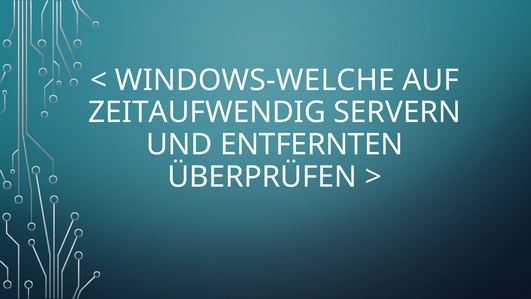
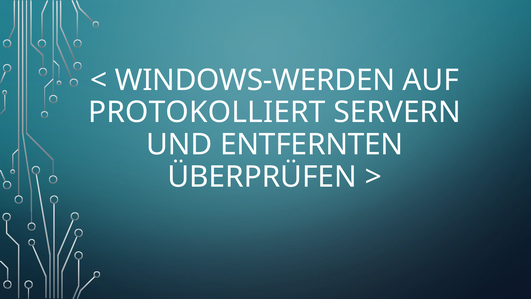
WINDOWS-WELCHE: WINDOWS-WELCHE -> WINDOWS-WERDEN
ZEITAUFWENDIG: ZEITAUFWENDIG -> PROTOKOLLIERT
